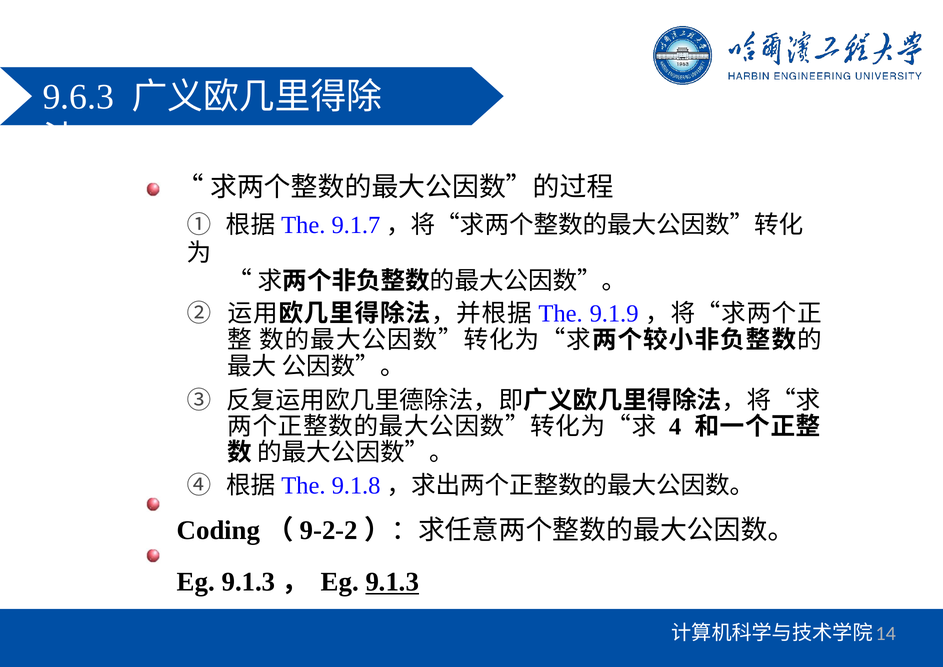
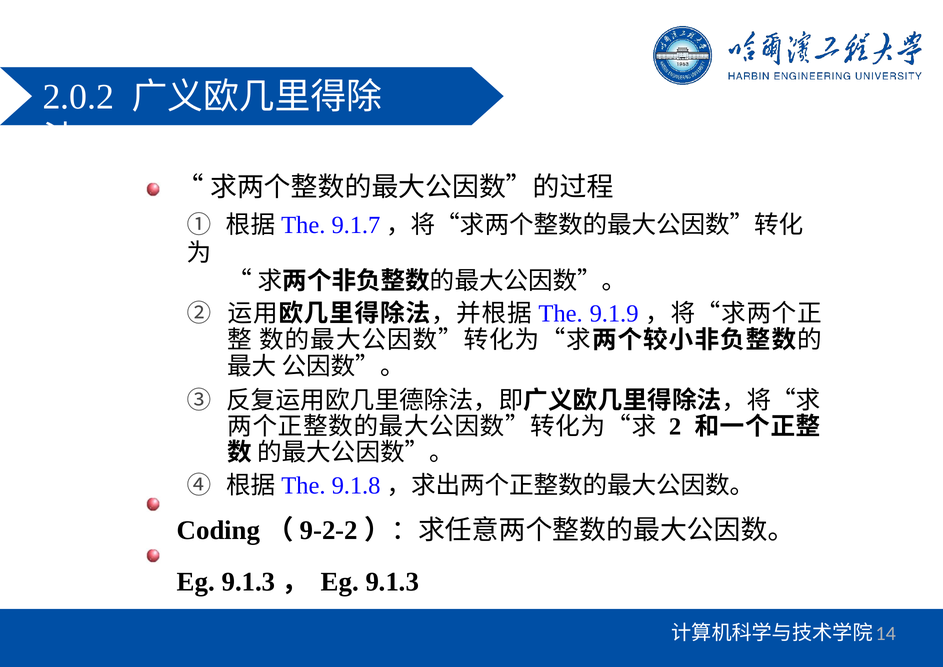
9.6.3: 9.6.3 -> 2.0.2
4: 4 -> 2
9.1.3 underline: present -> none
